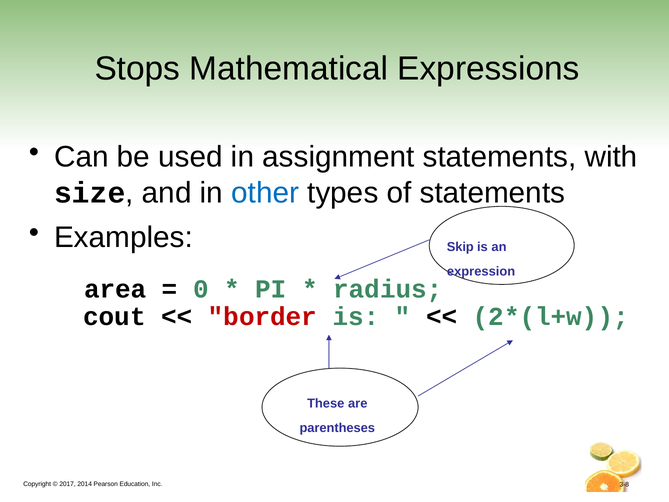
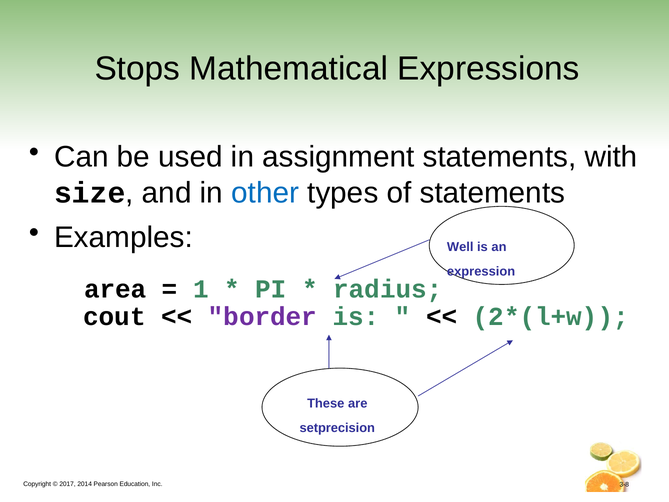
Skip: Skip -> Well
0: 0 -> 1
border colour: red -> purple
parentheses: parentheses -> setprecision
